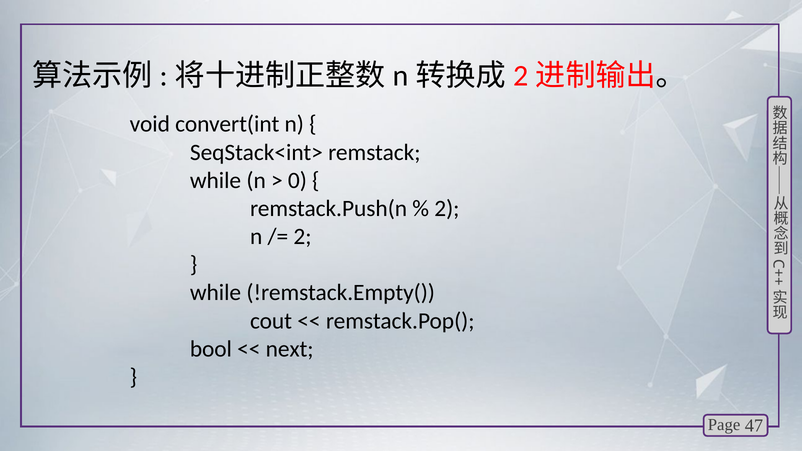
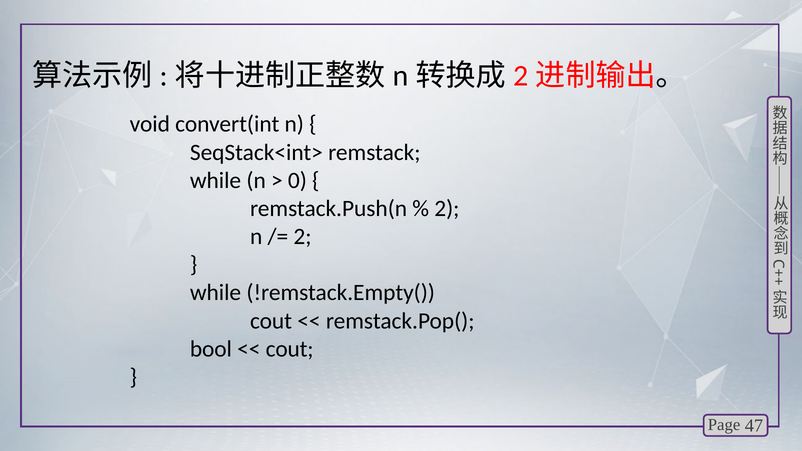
next at (290, 349): next -> cout
